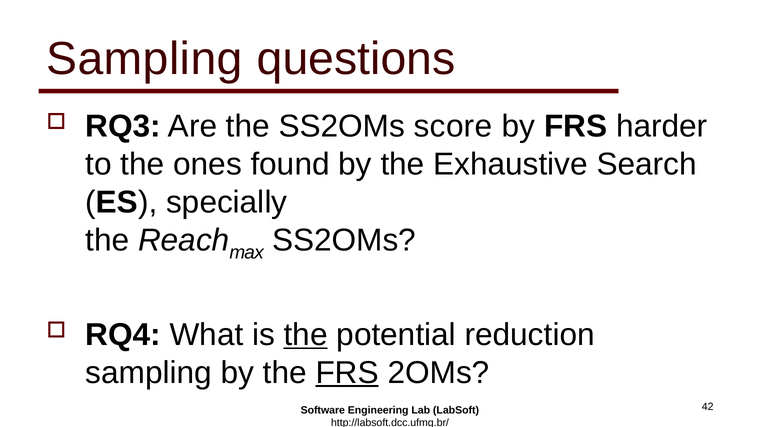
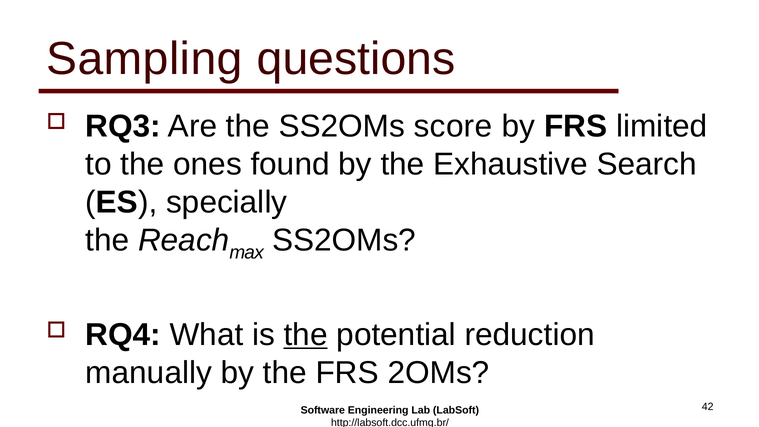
harder: harder -> limited
sampling at (149, 373): sampling -> manually
FRS at (347, 373) underline: present -> none
